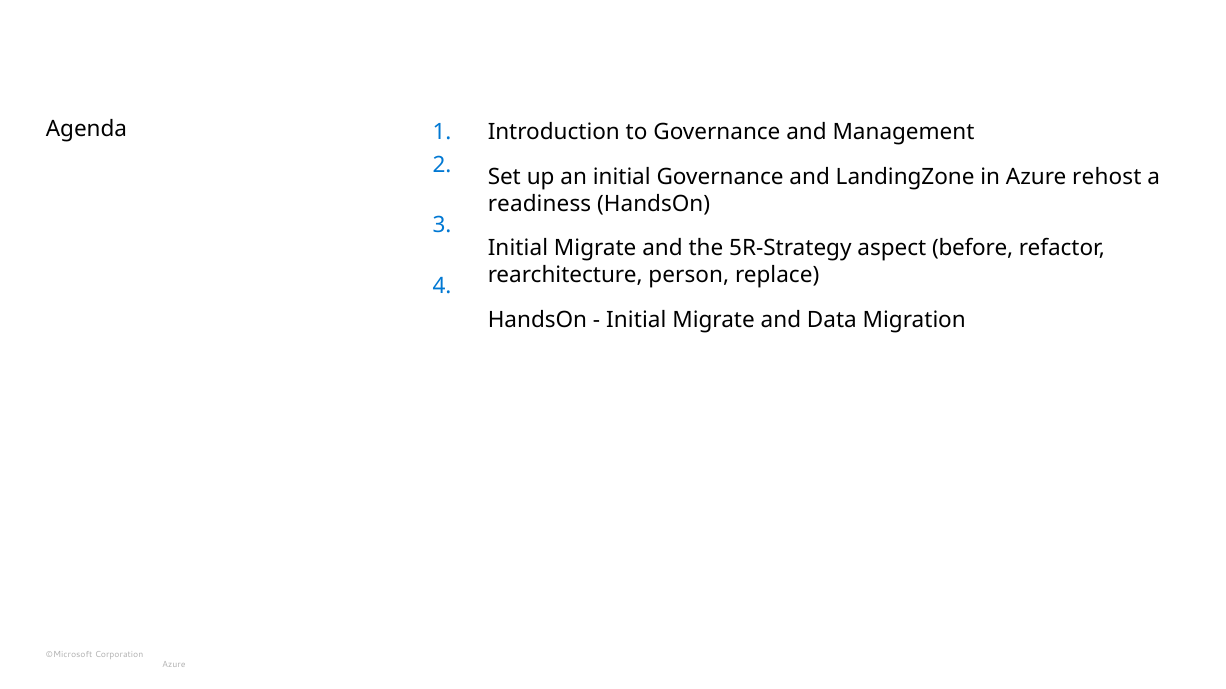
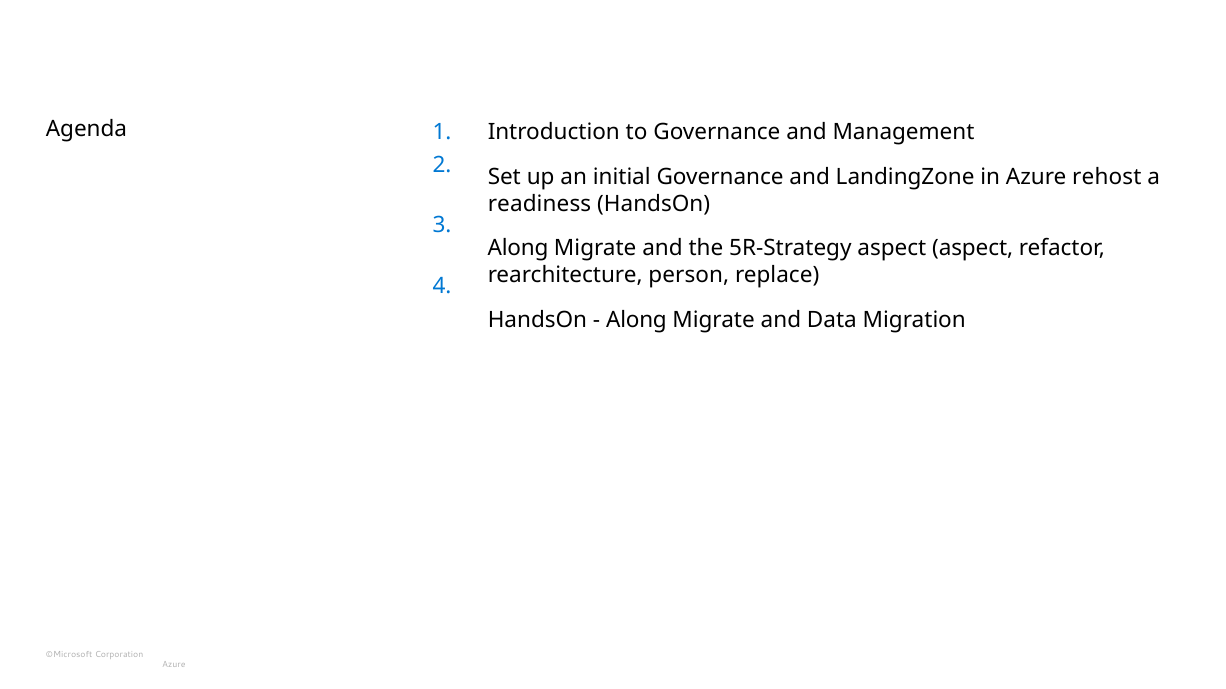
Initial at (518, 249): Initial -> Along
aspect before: before -> aspect
Initial at (636, 321): Initial -> Along
